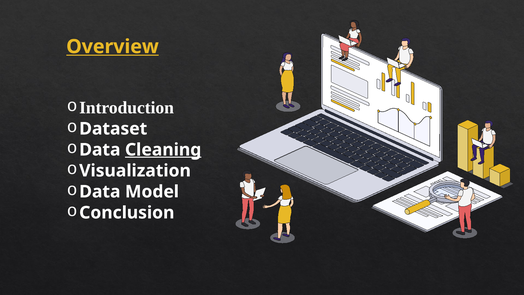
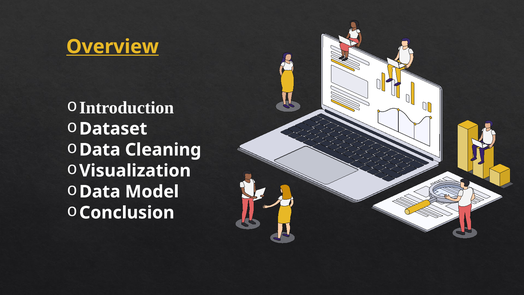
Cleaning underline: present -> none
